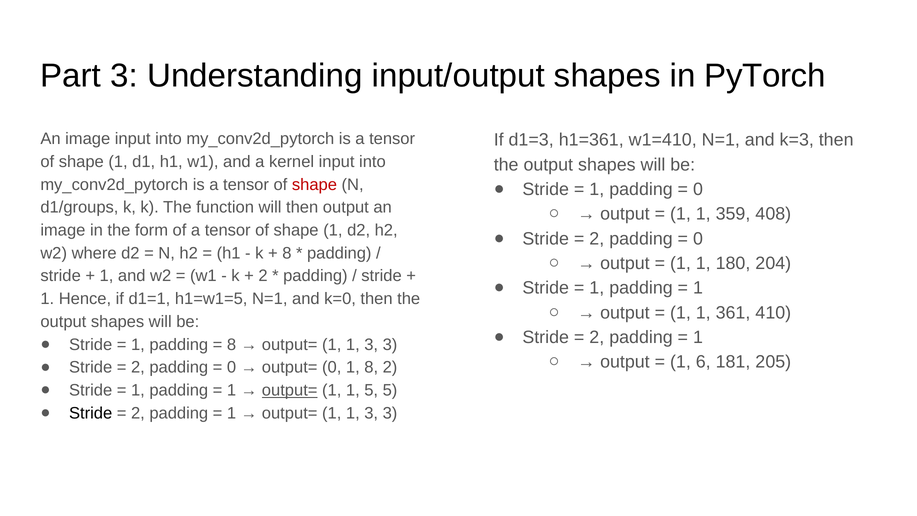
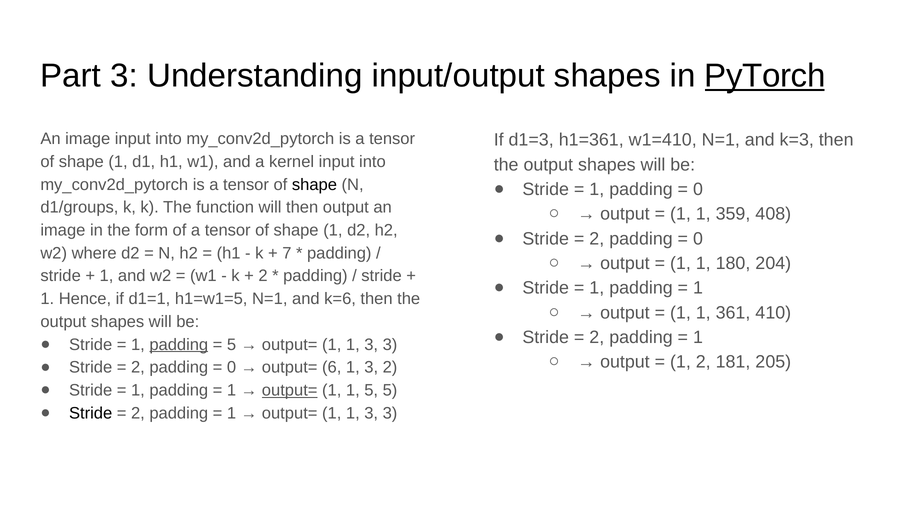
PyTorch underline: none -> present
shape at (314, 185) colour: red -> black
8 at (287, 253): 8 -> 7
k=0: k=0 -> k=6
padding at (179, 344) underline: none -> present
8 at (232, 344): 8 -> 5
1 6: 6 -> 2
output= 0: 0 -> 6
8 at (371, 367): 8 -> 3
